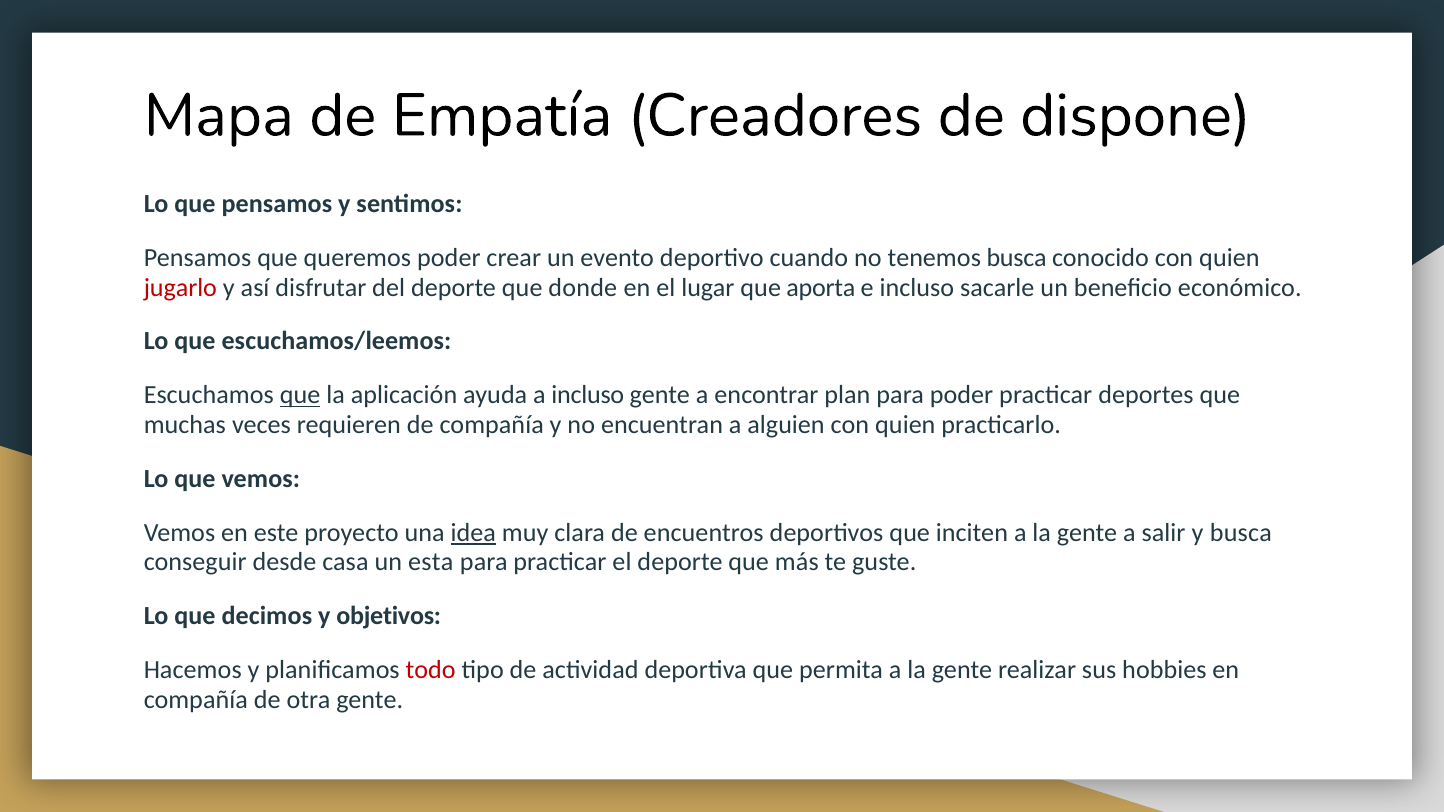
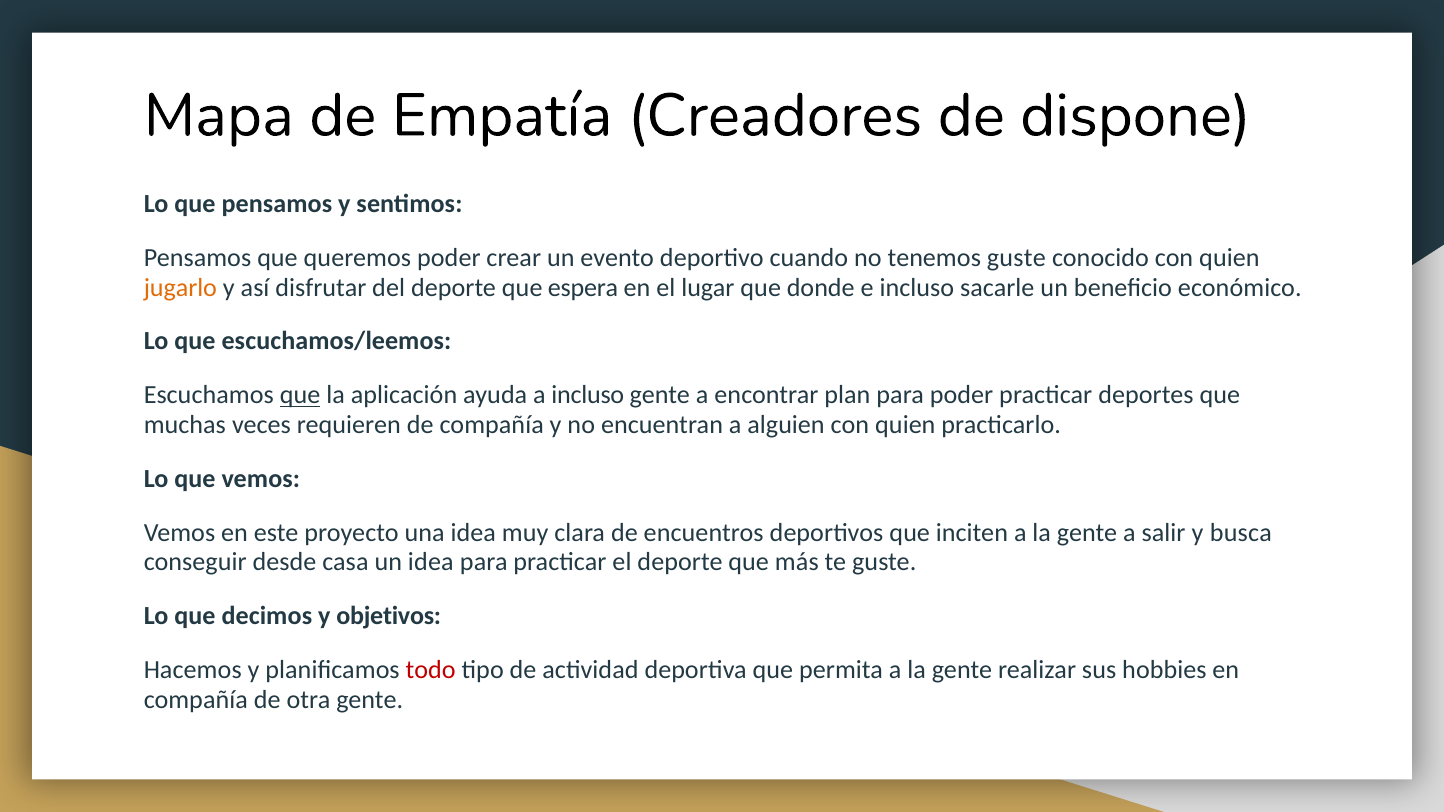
tenemos busca: busca -> guste
jugarlo colour: red -> orange
donde: donde -> espera
aporta: aporta -> donde
idea at (473, 533) underline: present -> none
un esta: esta -> idea
